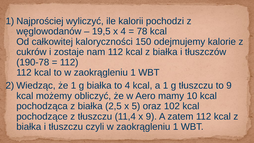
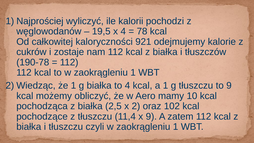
150: 150 -> 921
5: 5 -> 2
